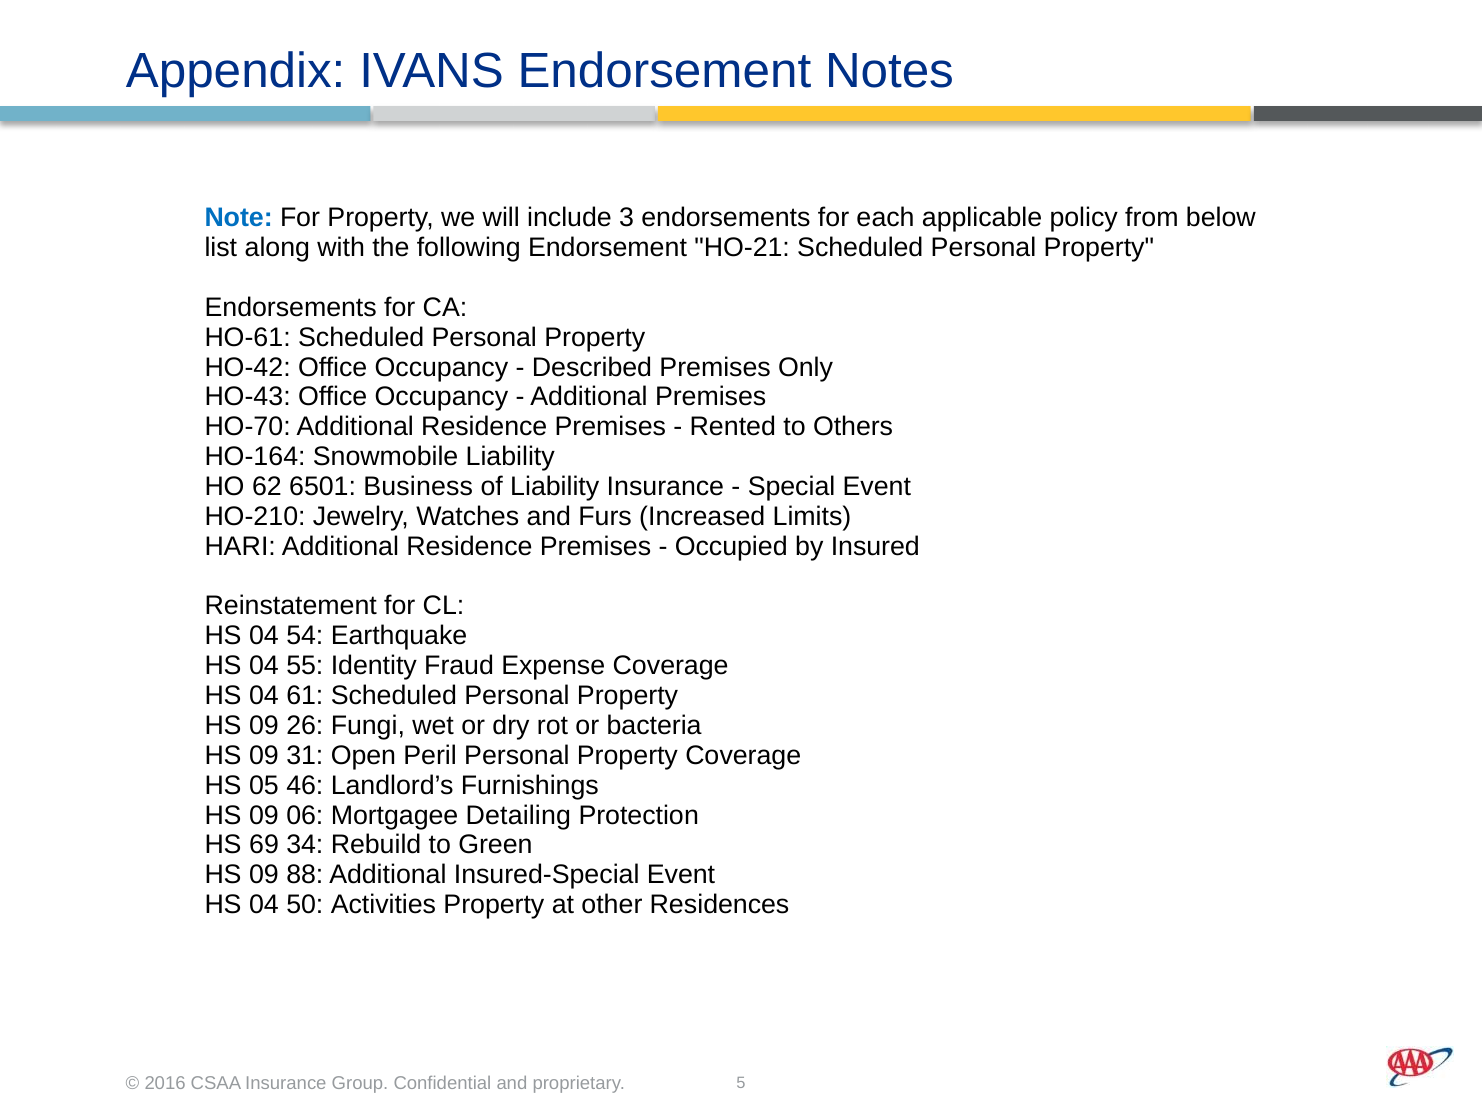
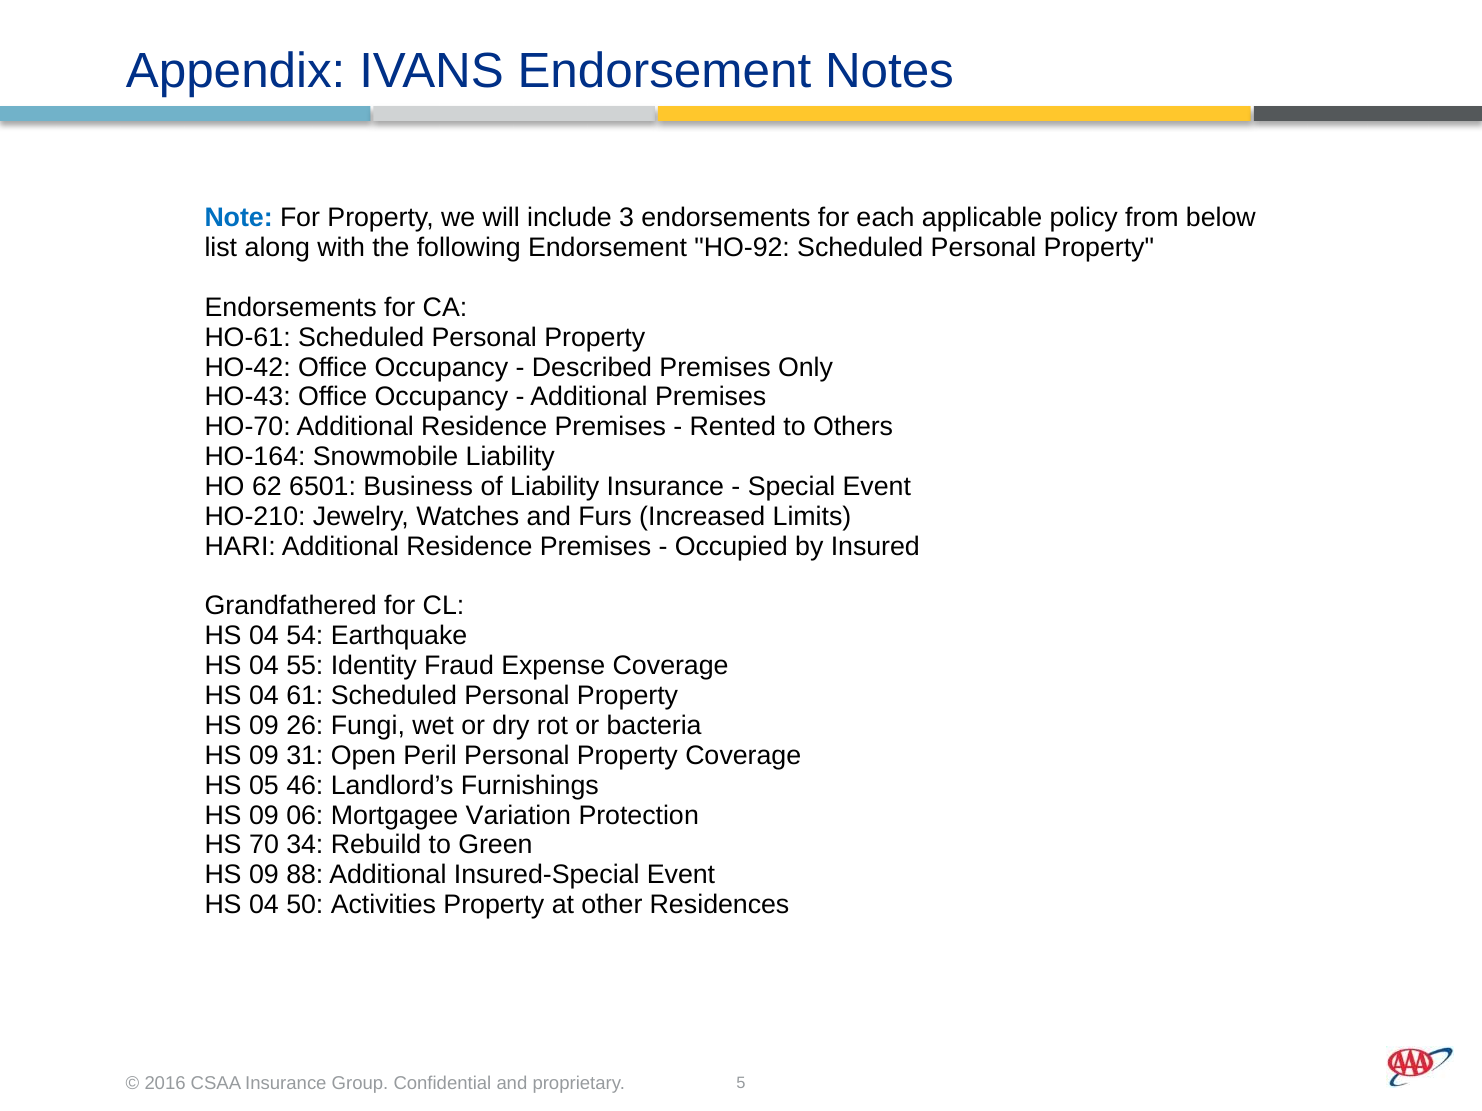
HO-21: HO-21 -> HO-92
Reinstatement: Reinstatement -> Grandfathered
Detailing: Detailing -> Variation
69: 69 -> 70
